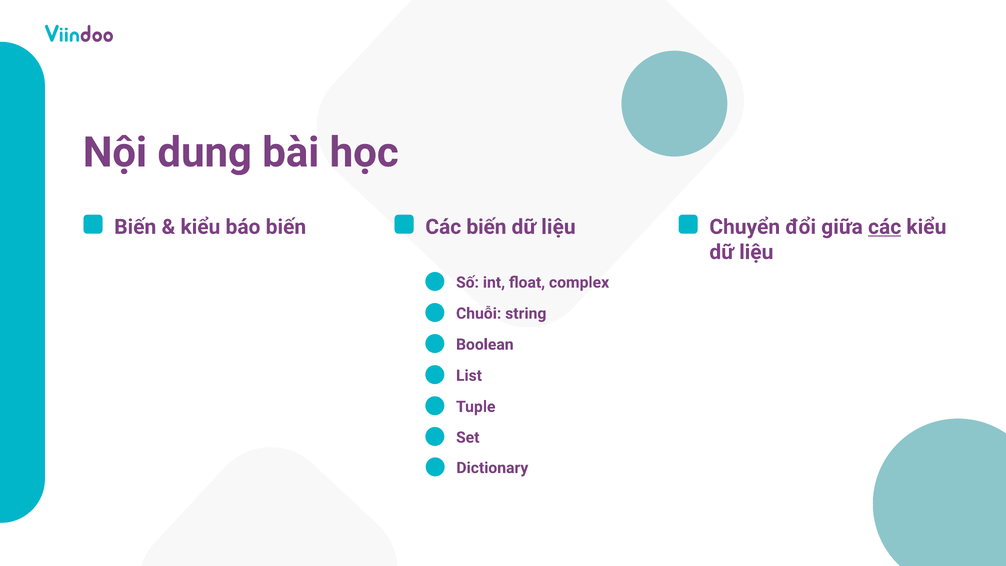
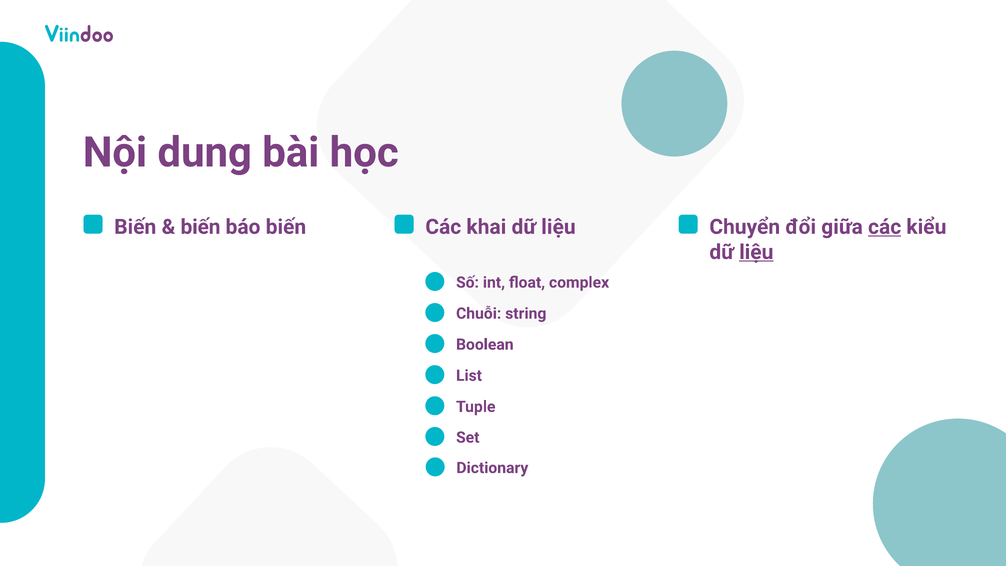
kiểu at (200, 227): kiểu -> biến
Các biến: biến -> khai
liệu at (756, 252) underline: none -> present
